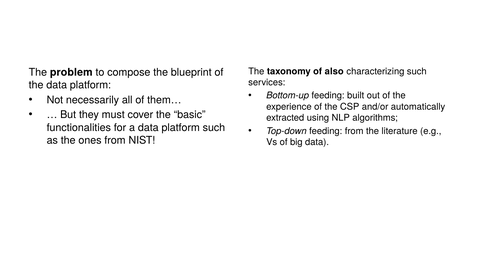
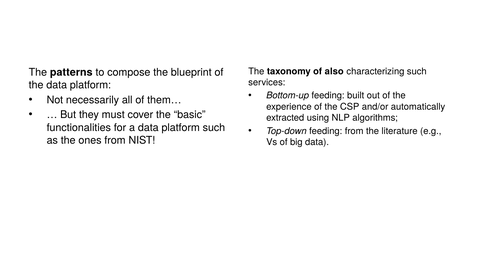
problem: problem -> patterns
